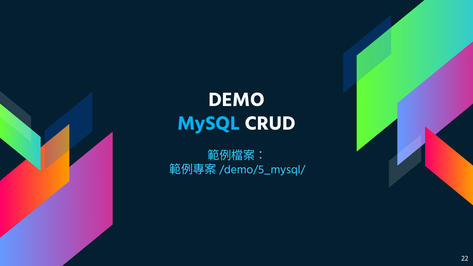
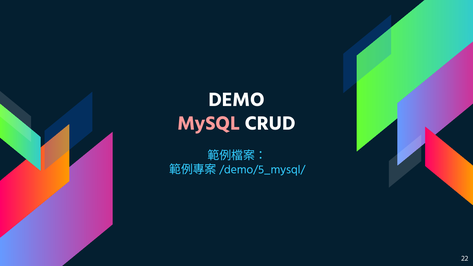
MySQL colour: light blue -> pink
